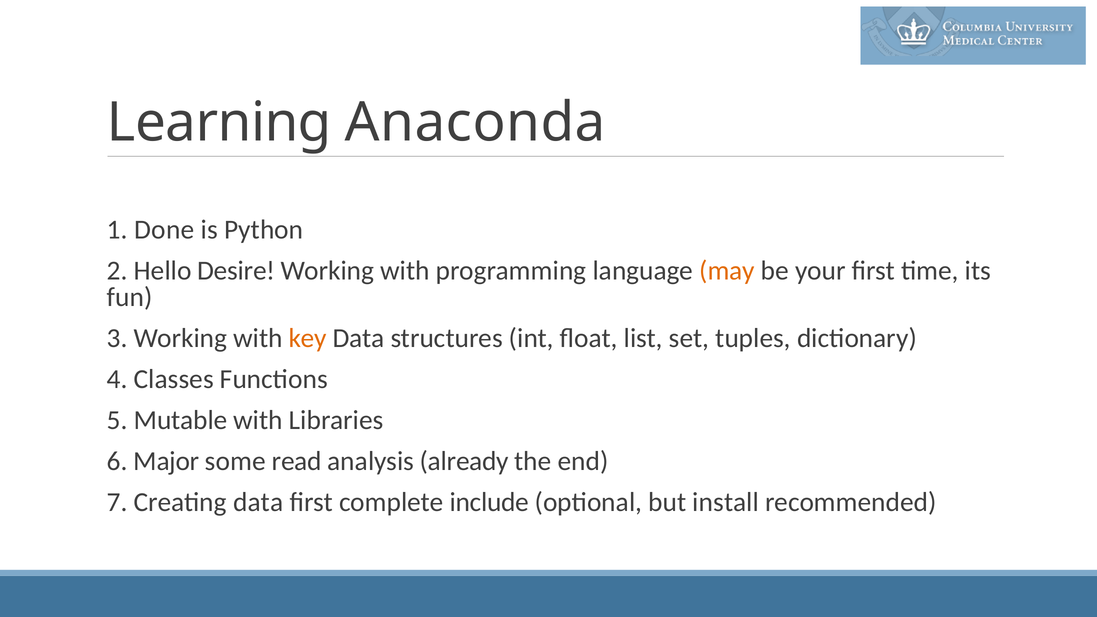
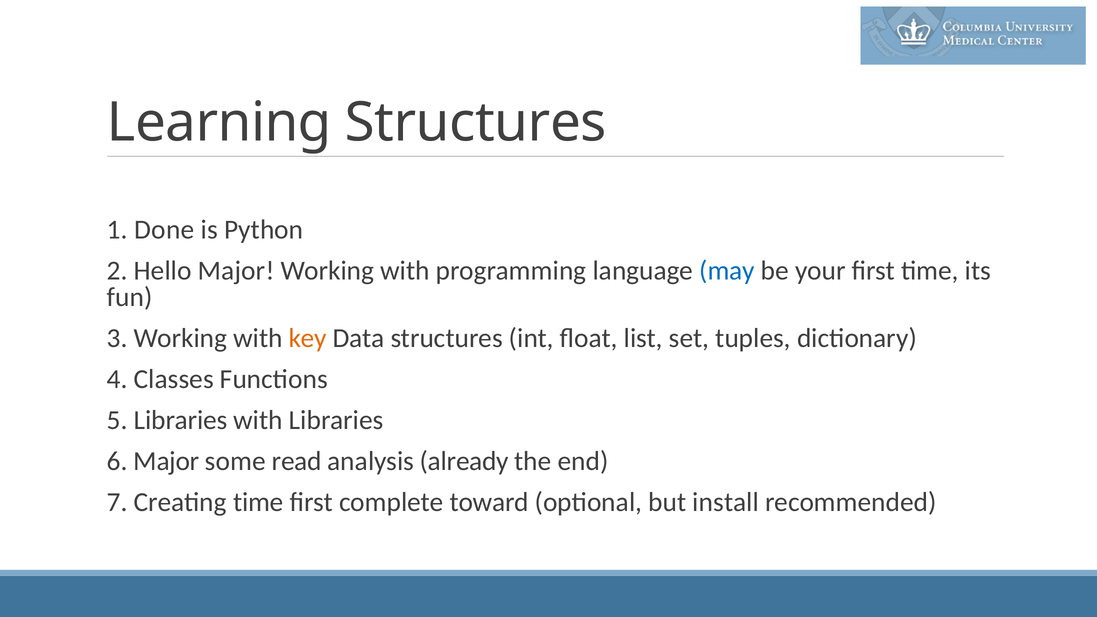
Learning Anaconda: Anaconda -> Structures
Hello Desire: Desire -> Major
may colour: orange -> blue
5 Mutable: Mutable -> Libraries
Creating data: data -> time
include: include -> toward
